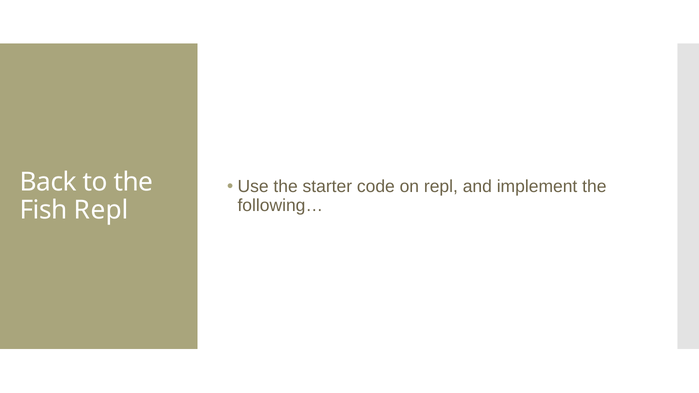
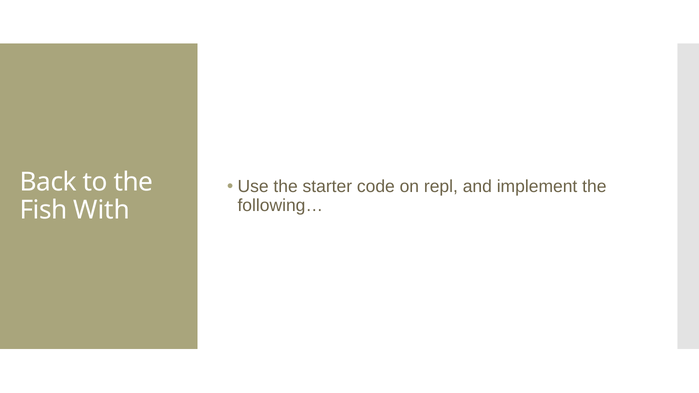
Fish Repl: Repl -> With
